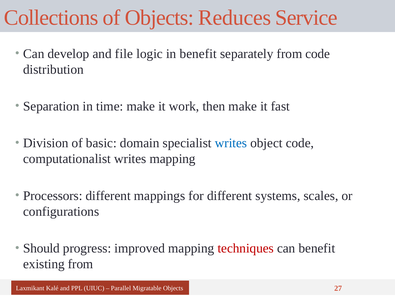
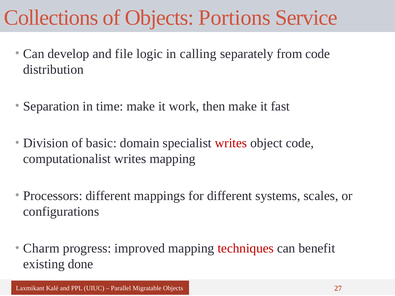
Reduces: Reduces -> Portions
in benefit: benefit -> calling
writes at (231, 143) colour: blue -> red
Should: Should -> Charm
existing from: from -> done
